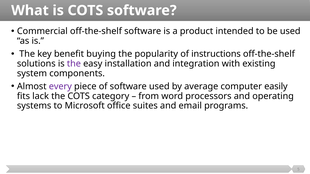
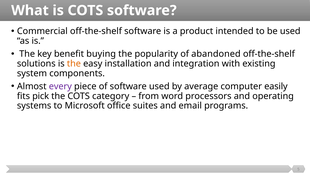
instructions: instructions -> abandoned
the at (74, 64) colour: purple -> orange
lack: lack -> pick
